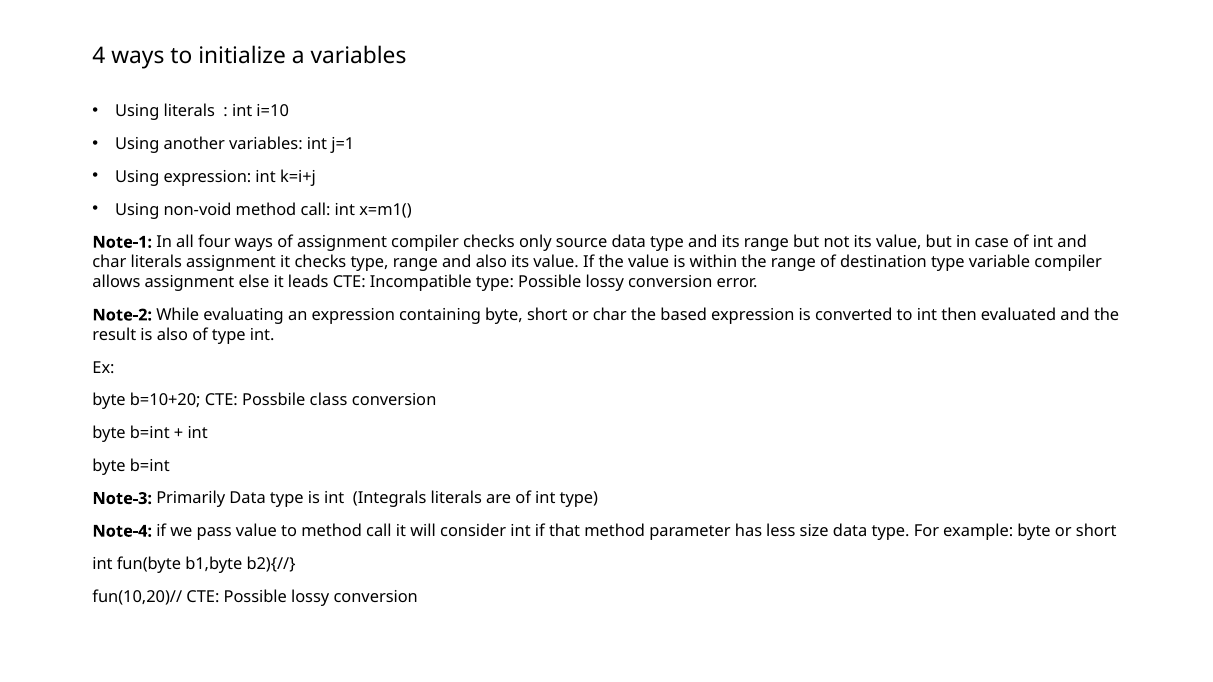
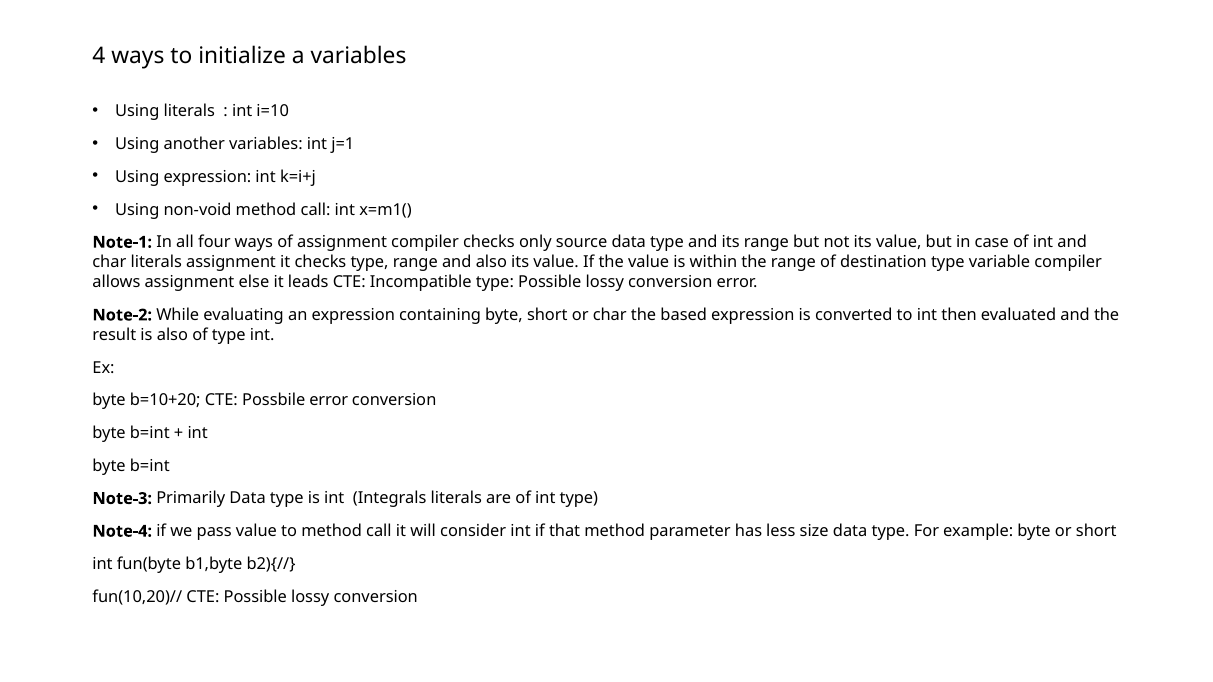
Possbile class: class -> error
